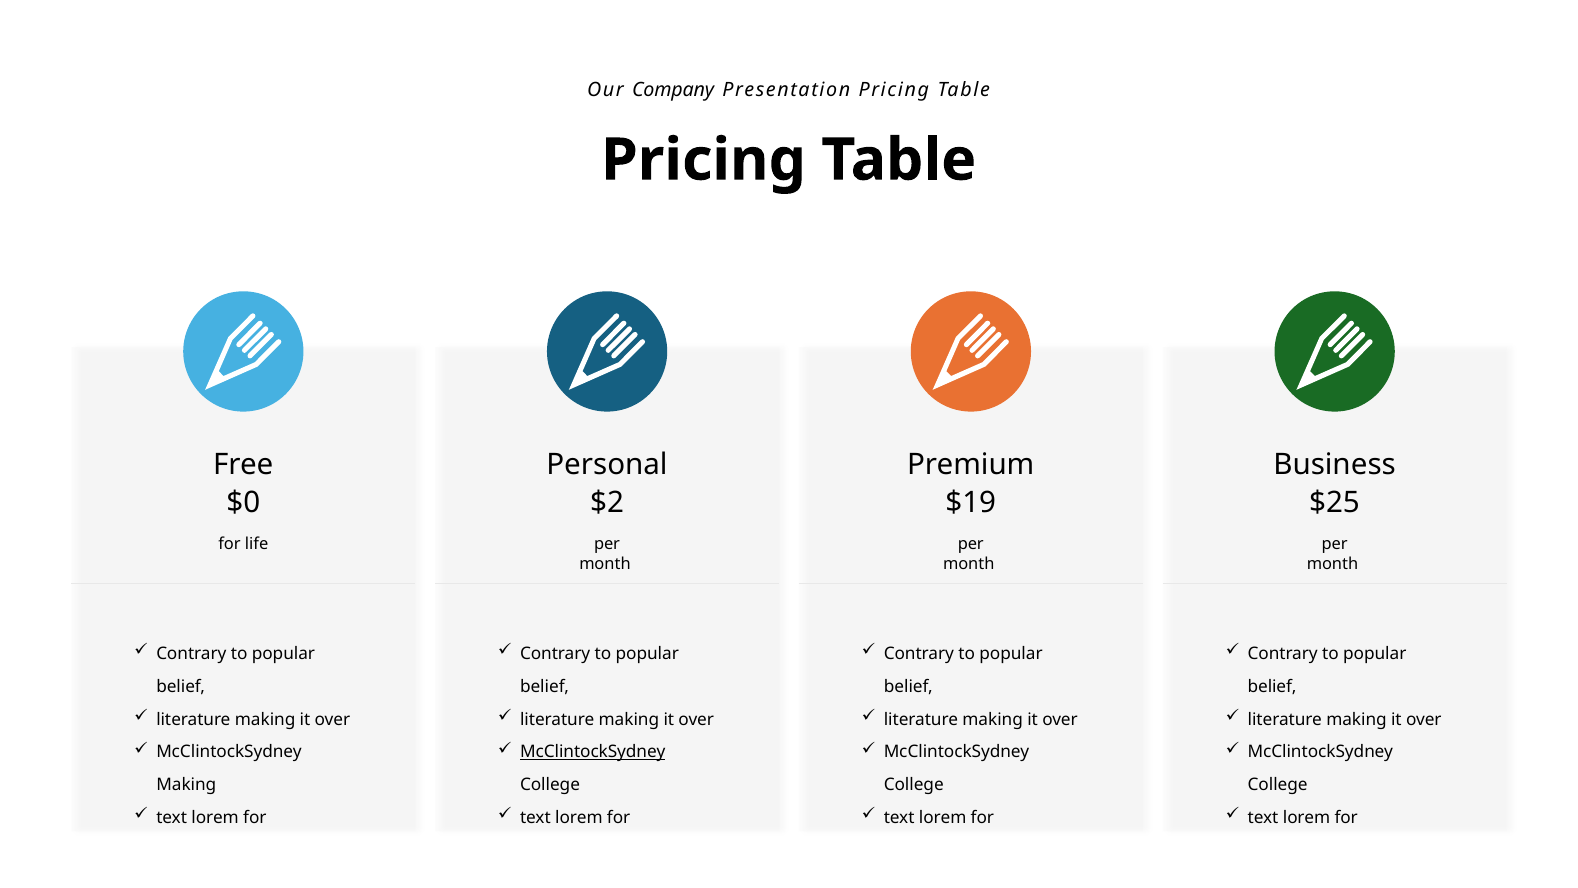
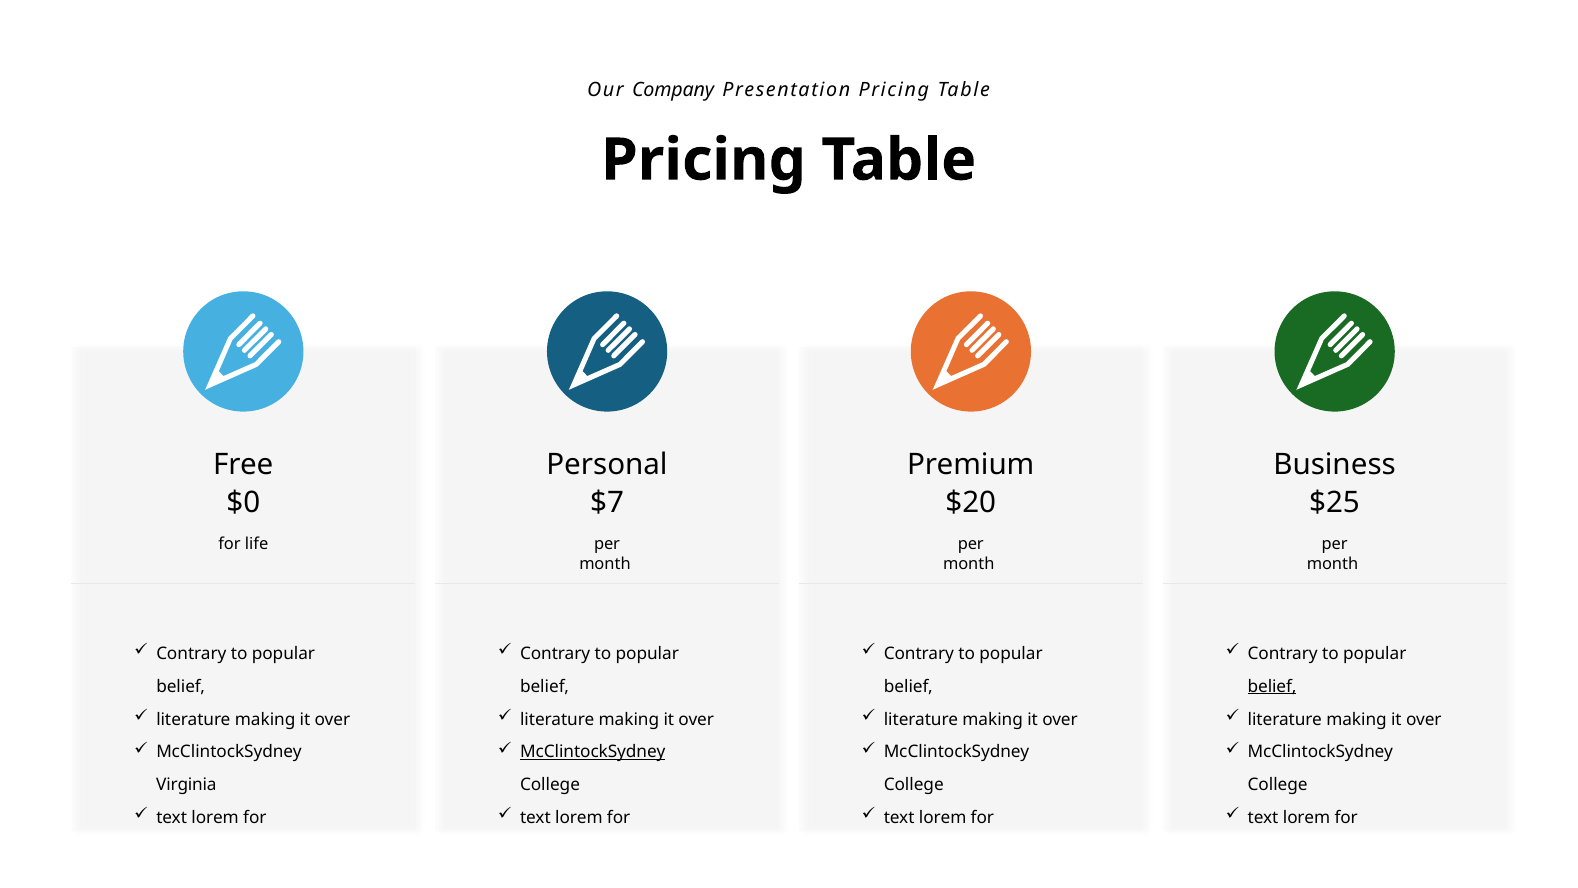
$2: $2 -> $7
$19: $19 -> $20
belief at (1272, 686) underline: none -> present
Making at (186, 785): Making -> Virginia
